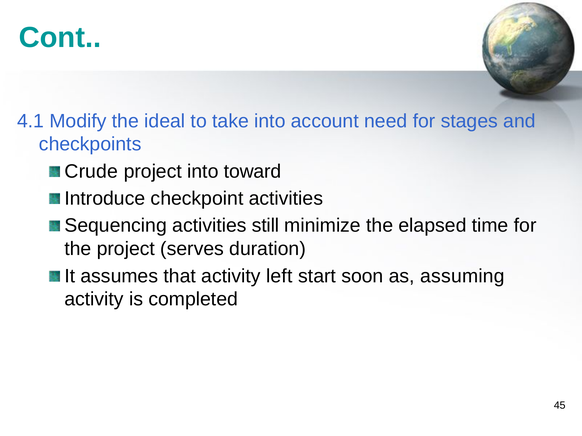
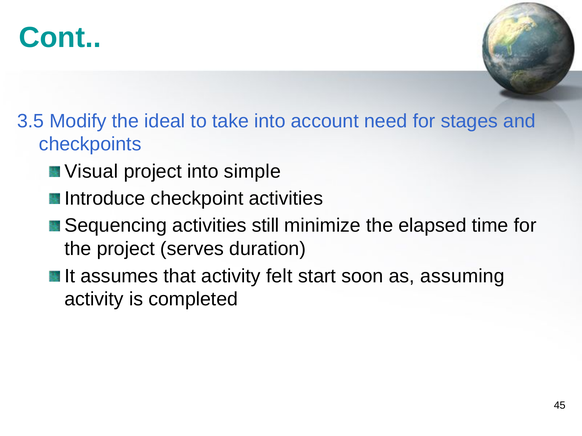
4.1: 4.1 -> 3.5
Crude: Crude -> Visual
toward: toward -> simple
left: left -> felt
